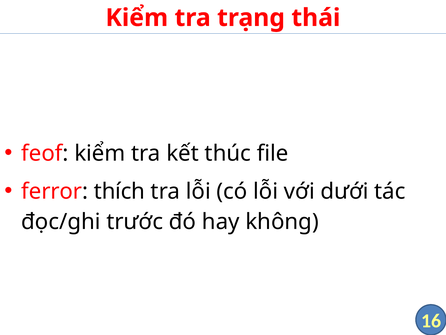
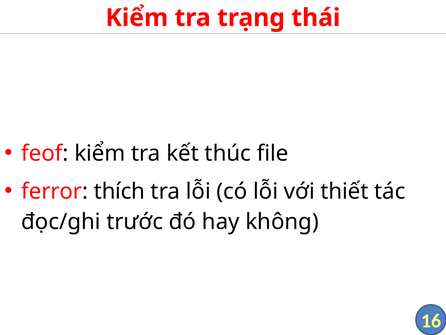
dưới: dưới -> thiết
